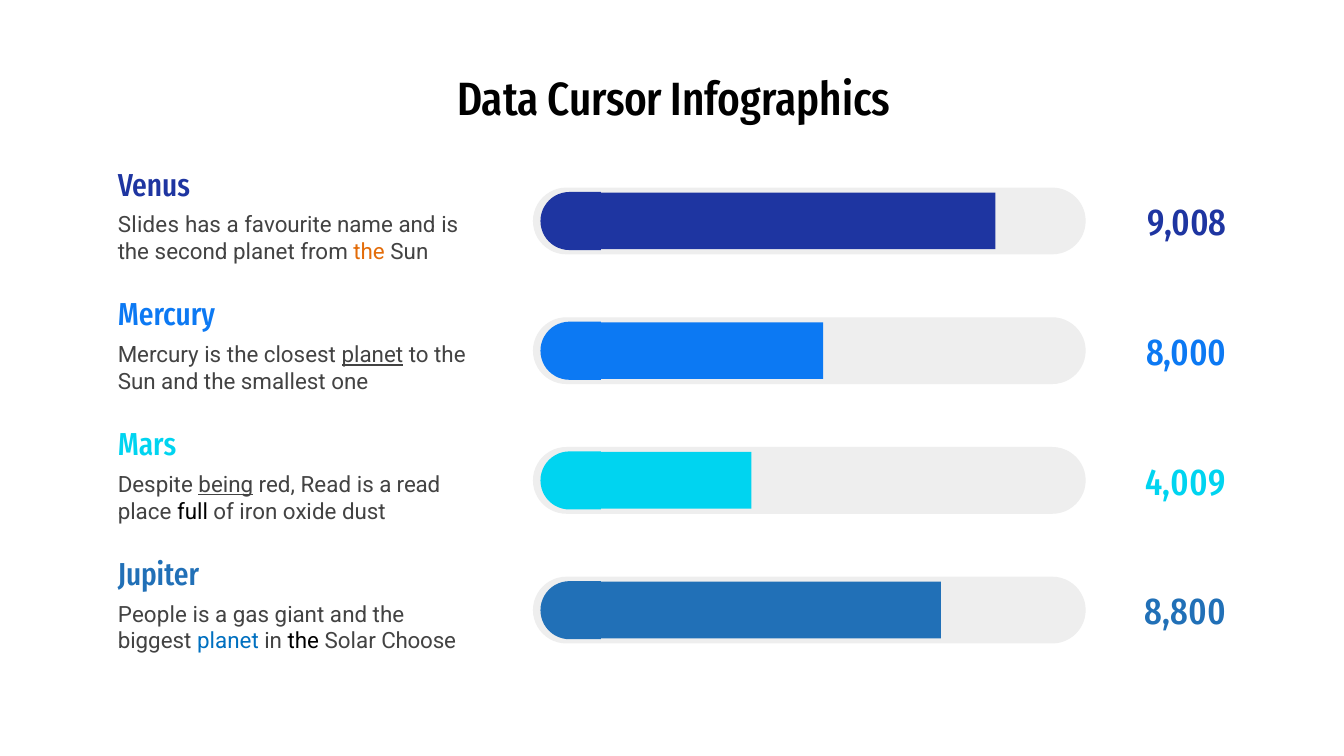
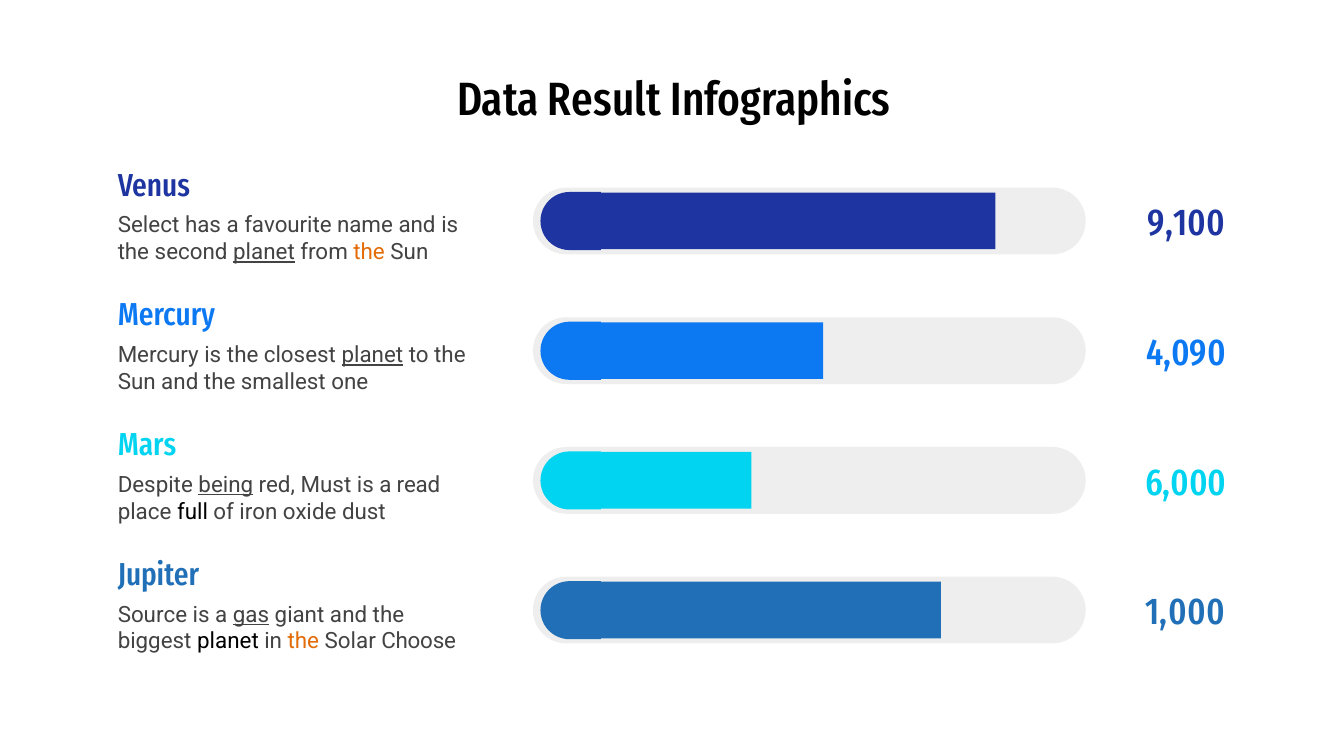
Cursor: Cursor -> Result
9,008: 9,008 -> 9,100
Slides: Slides -> Select
planet at (264, 252) underline: none -> present
8,000: 8,000 -> 4,090
4,009: 4,009 -> 6,000
red Read: Read -> Must
8,800: 8,800 -> 1,000
People: People -> Source
gas underline: none -> present
planet at (228, 642) colour: blue -> black
the at (303, 642) colour: black -> orange
